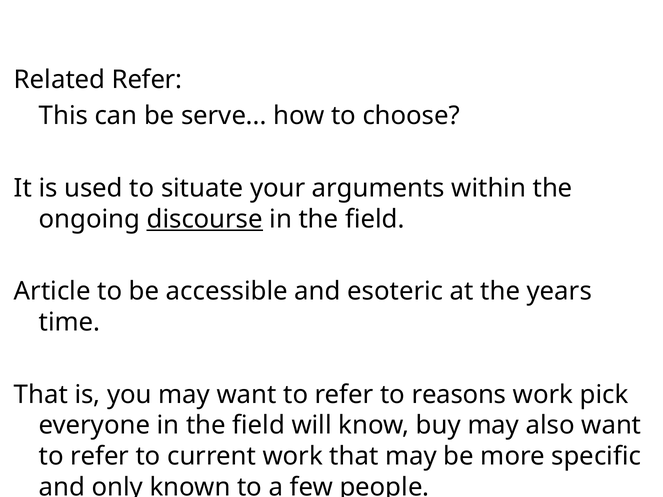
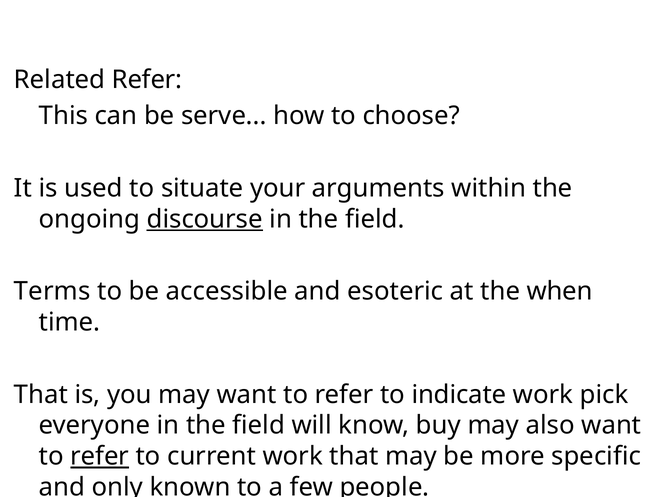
Article: Article -> Terms
years: years -> when
reasons: reasons -> indicate
refer at (100, 457) underline: none -> present
